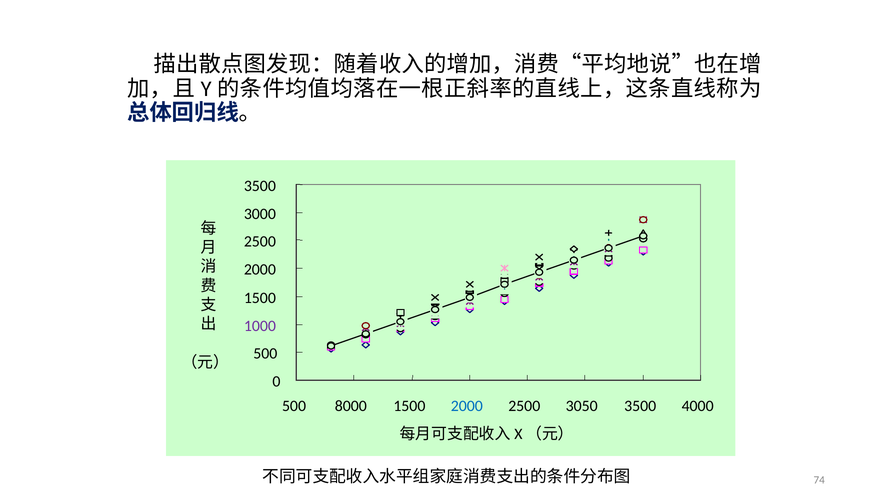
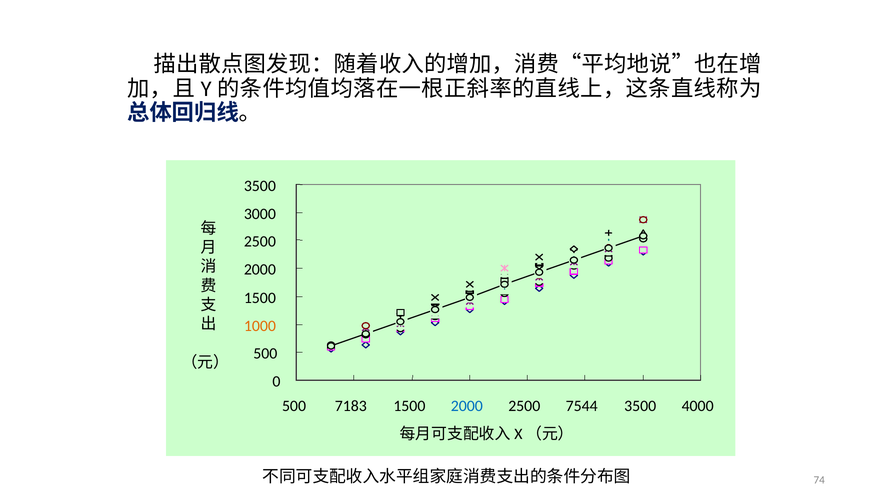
1000 colour: purple -> orange
8000: 8000 -> 7183
3050: 3050 -> 7544
